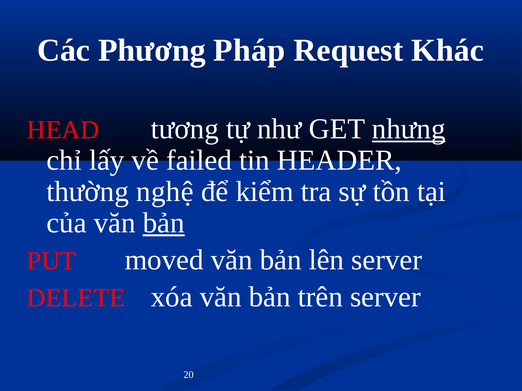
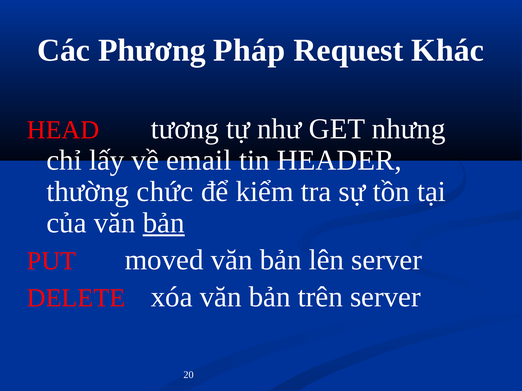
nhưng underline: present -> none
failed: failed -> email
nghệ: nghệ -> chức
